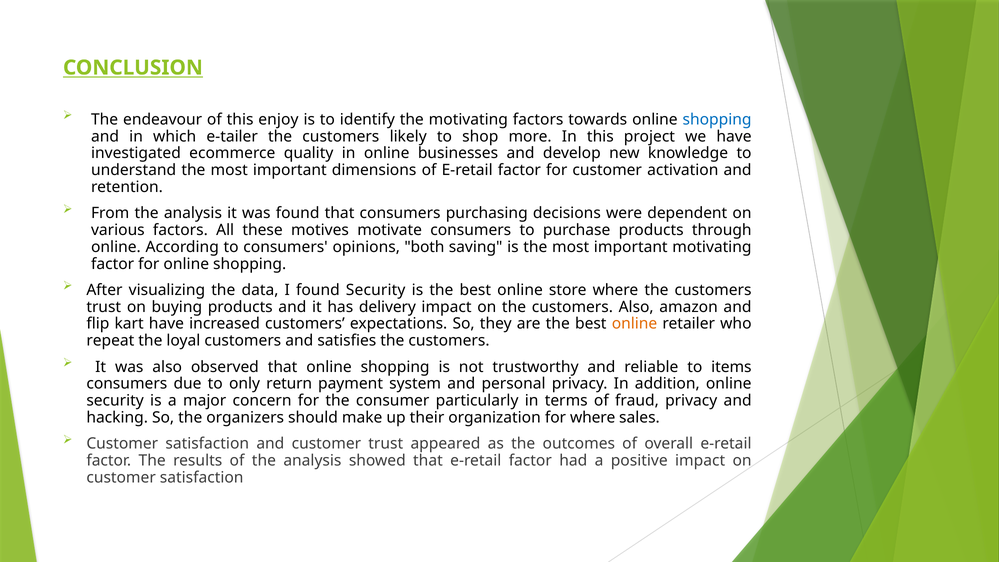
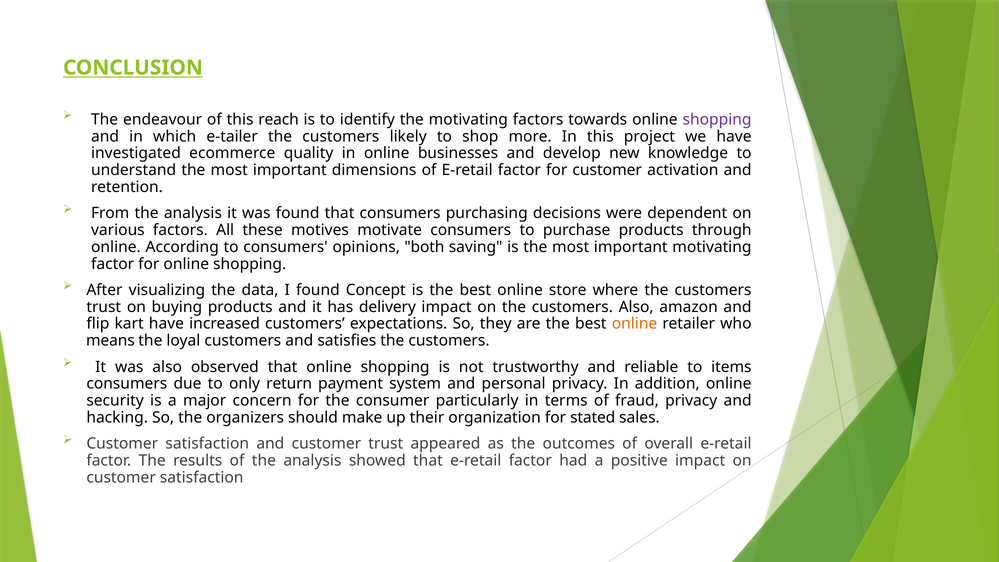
enjoy: enjoy -> reach
shopping at (717, 120) colour: blue -> purple
found Security: Security -> Concept
repeat: repeat -> means
for where: where -> stated
